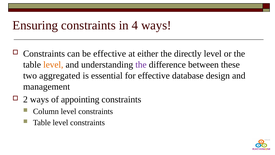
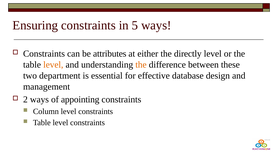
4: 4 -> 5
be effective: effective -> attributes
the at (141, 65) colour: purple -> orange
aggregated: aggregated -> department
